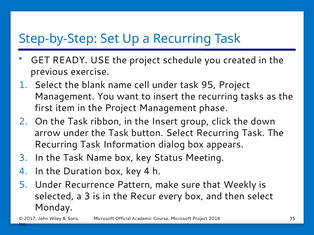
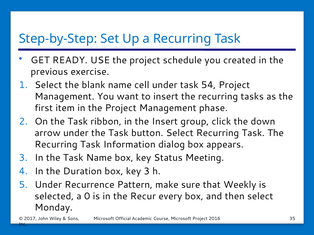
95: 95 -> 54
key 4: 4 -> 3
a 3: 3 -> 0
